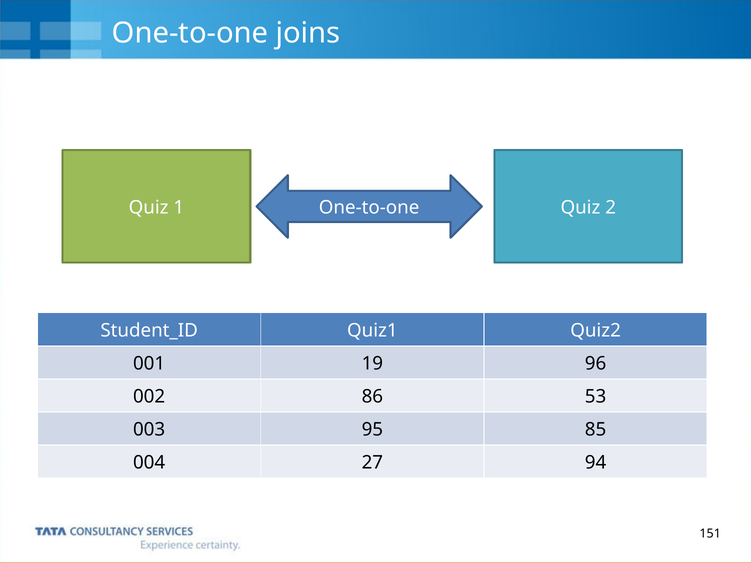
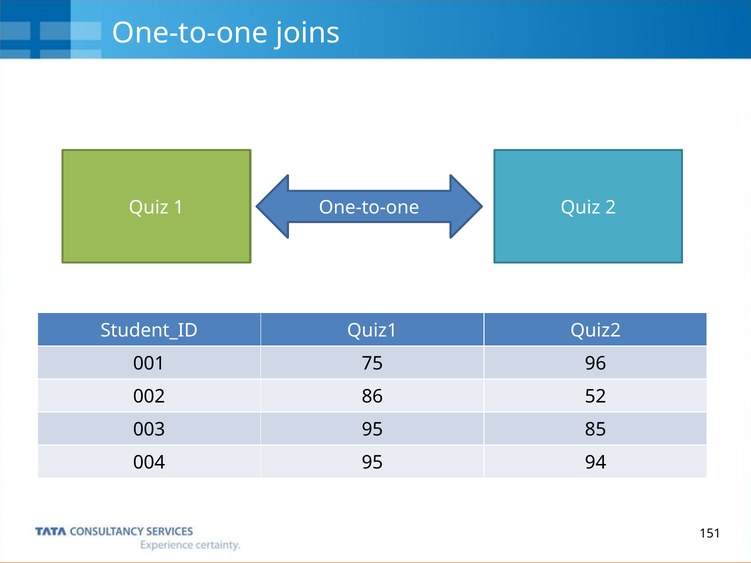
19: 19 -> 75
53: 53 -> 52
004 27: 27 -> 95
